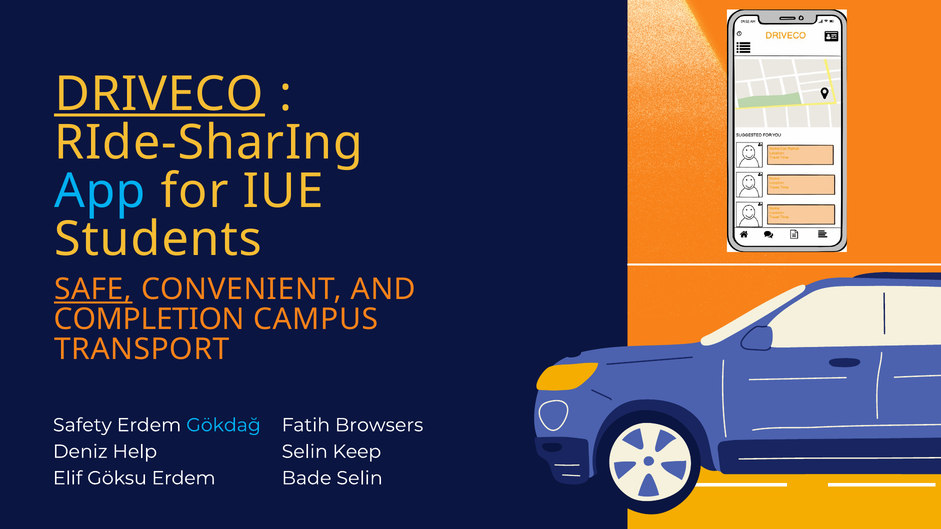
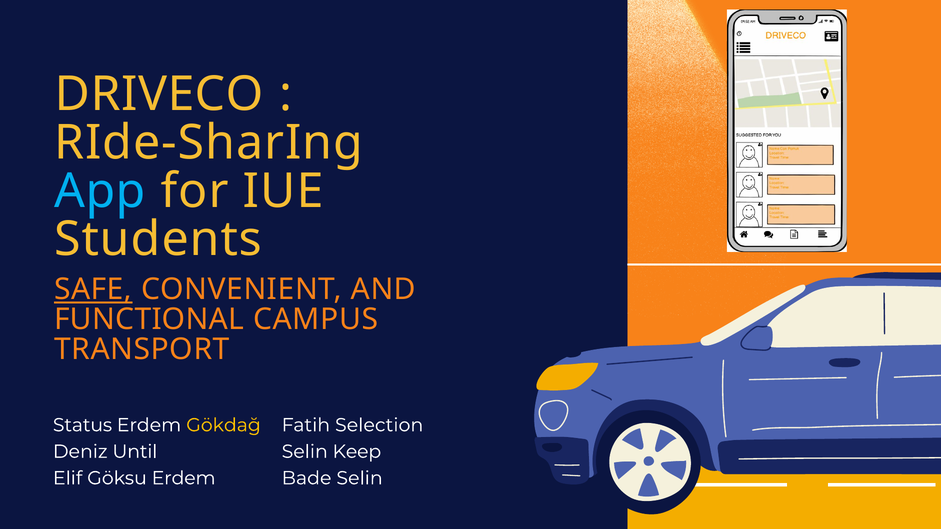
DRIVECO underline: present -> none
COMPLETION: COMPLETION -> FUNCTIONAL
Safety: Safety -> Status
Gökdağ colour: light blue -> yellow
Browsers: Browsers -> Selection
Help: Help -> Until
